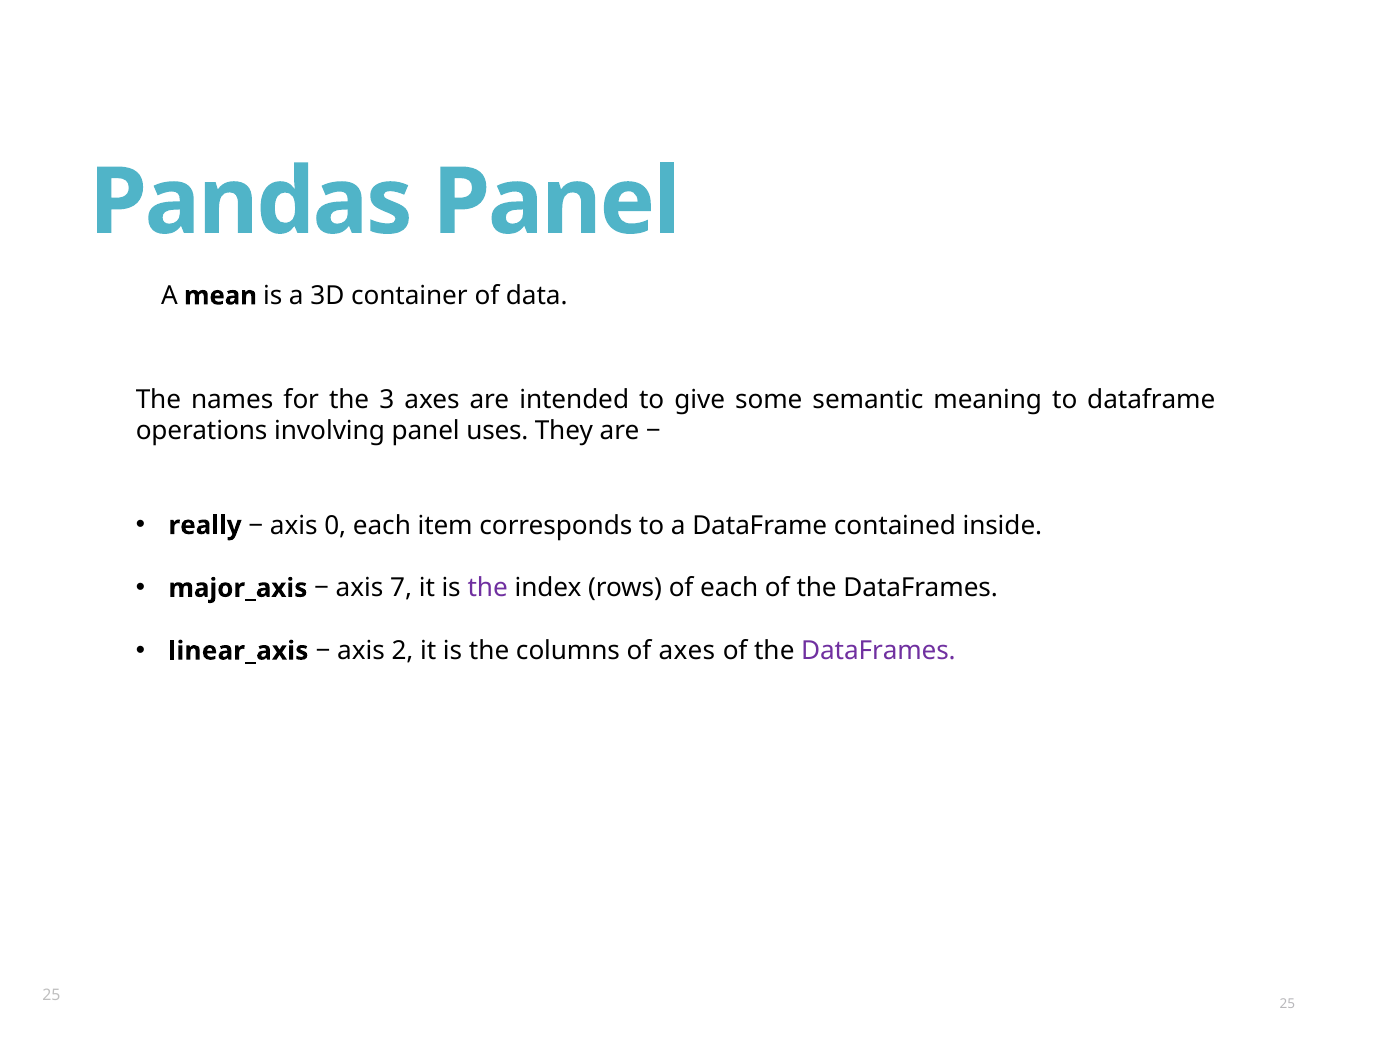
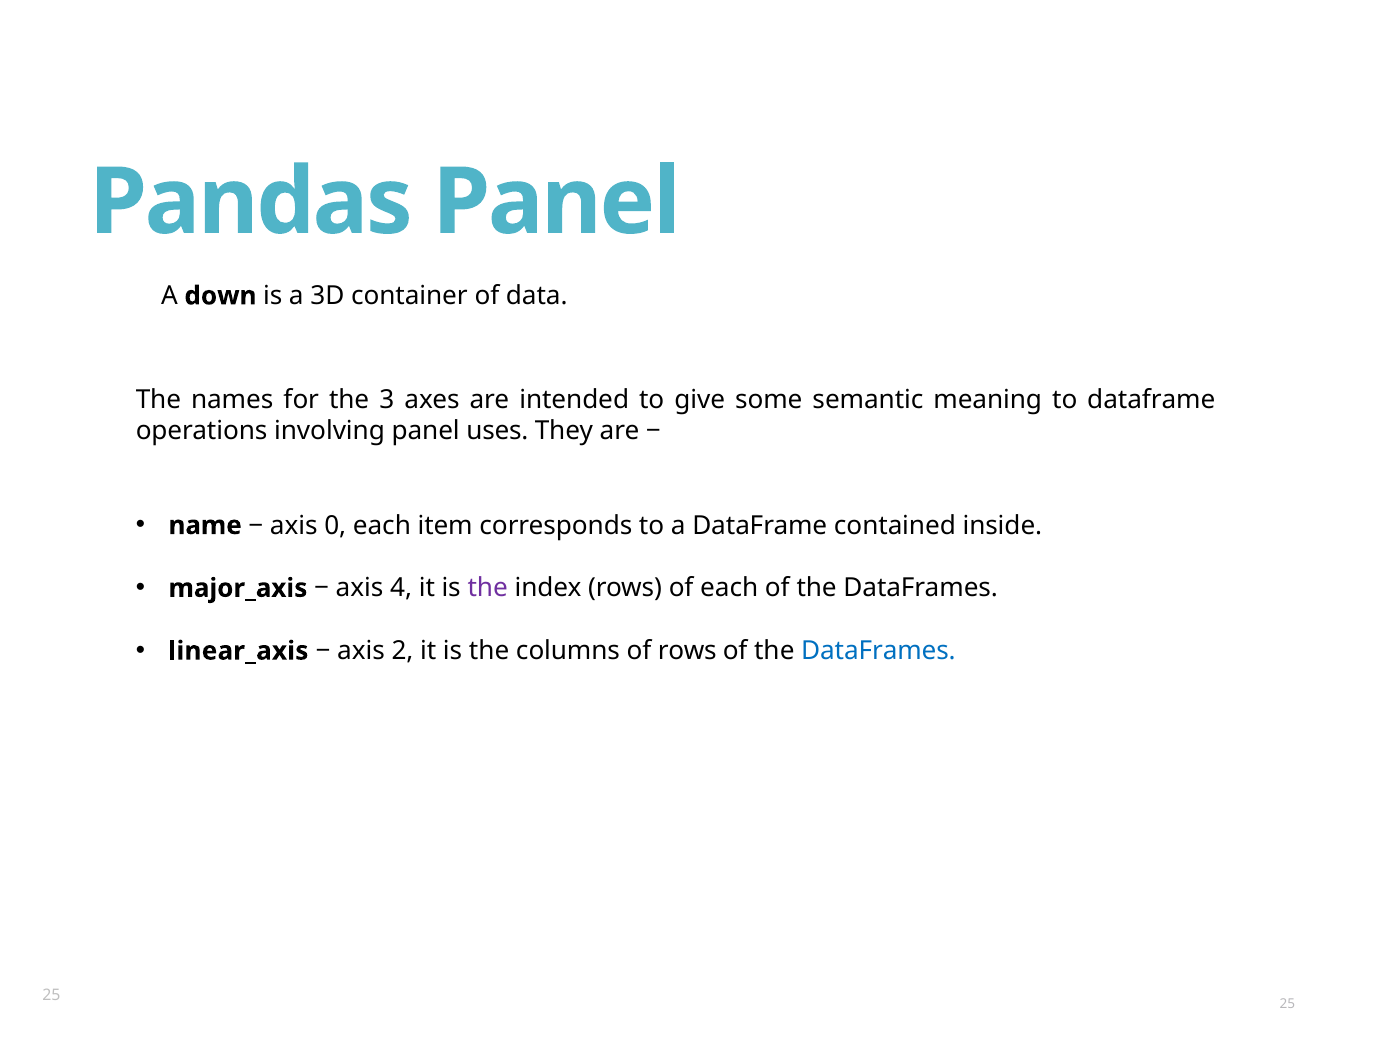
mean: mean -> down
really: really -> name
7: 7 -> 4
of axes: axes -> rows
DataFrames at (878, 651) colour: purple -> blue
